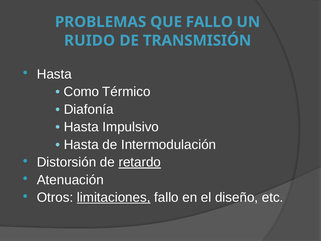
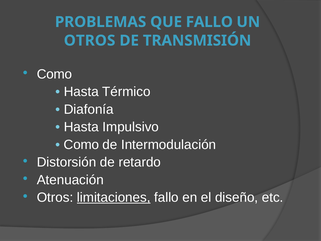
RUIDO at (90, 41): RUIDO -> OTROS
Hasta at (54, 74): Hasta -> Como
Como at (81, 92): Como -> Hasta
Hasta at (81, 144): Hasta -> Como
retardo underline: present -> none
